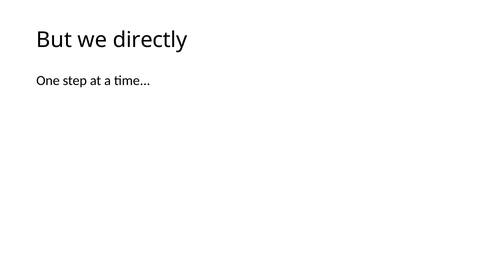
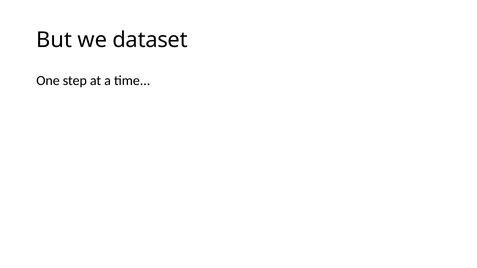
directly: directly -> dataset
